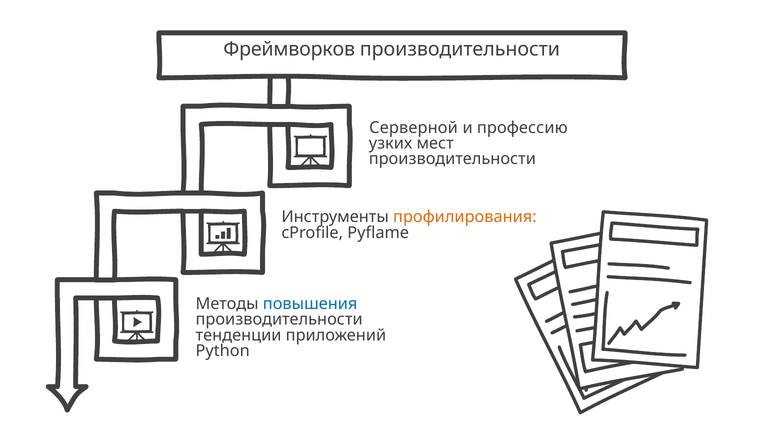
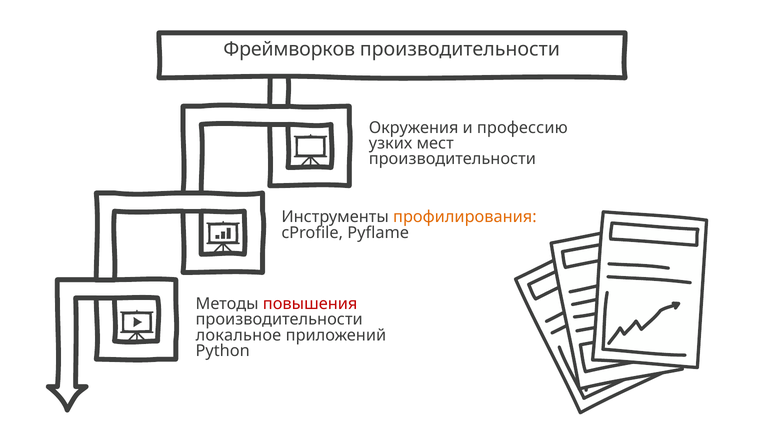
Серверной: Серверной -> Окружения
повышения colour: blue -> red
тенденции: тенденции -> локальное
